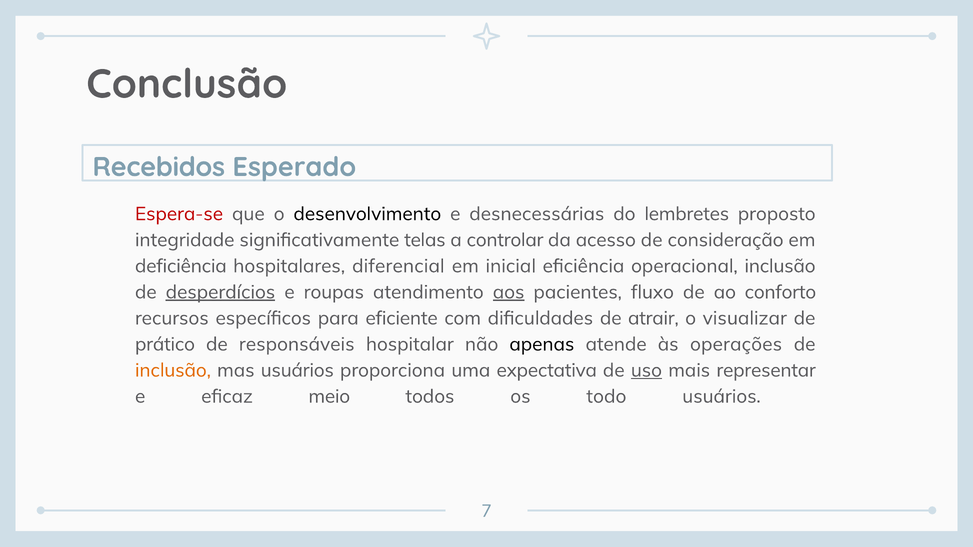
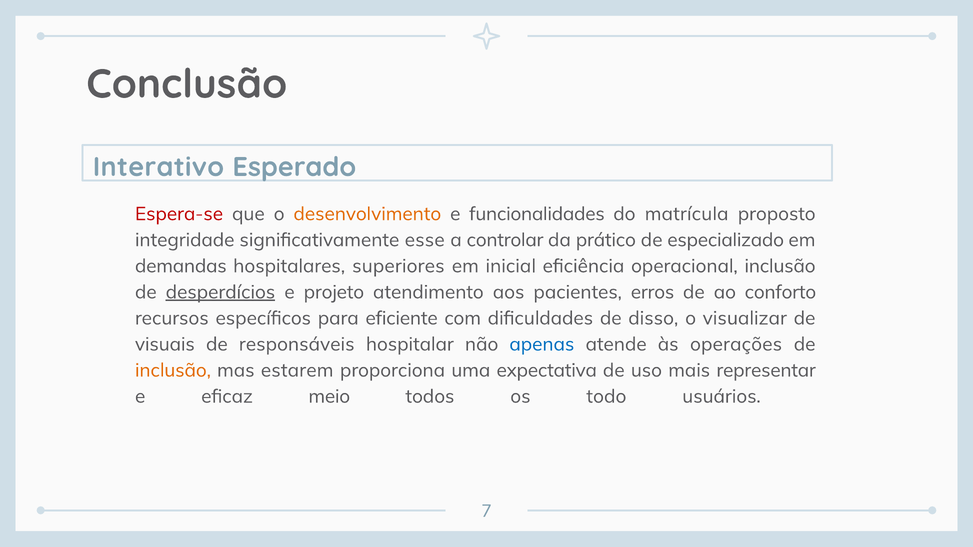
Recebidos: Recebidos -> Interativo
desenvolvimento colour: black -> orange
desnecessárias: desnecessárias -> funcionalidades
lembretes: lembretes -> matrícula
telas: telas -> esse
acesso: acesso -> prático
consideração: consideração -> especializado
deficiência: deficiência -> demandas
diferencial: diferencial -> superiores
roupas: roupas -> projeto
aos underline: present -> none
fluxo: fluxo -> erros
atrair: atrair -> disso
prático: prático -> visuais
apenas colour: black -> blue
mas usuários: usuários -> estarem
uso underline: present -> none
